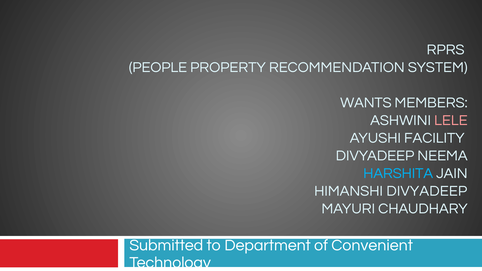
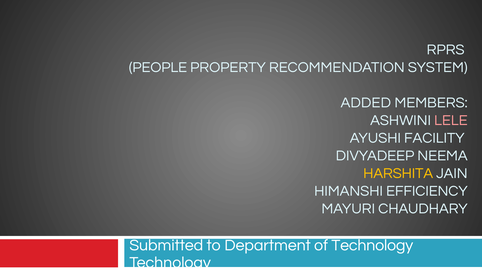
WANTS: WANTS -> ADDED
HARSHITA colour: light blue -> yellow
HIMANSHI DIVYADEEP: DIVYADEEP -> EFFICIENCY
of Convenient: Convenient -> Technology
